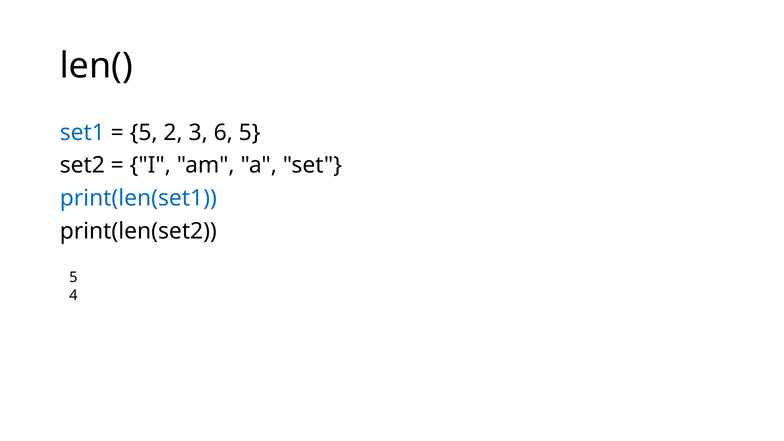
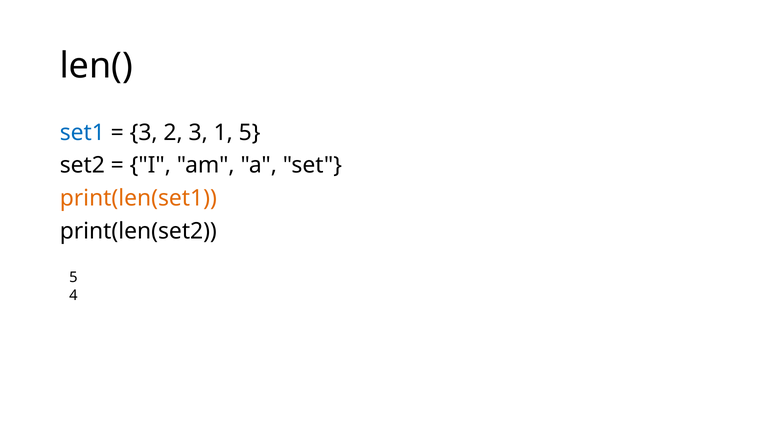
5 at (144, 133): 5 -> 3
6: 6 -> 1
print(len(set1 colour: blue -> orange
